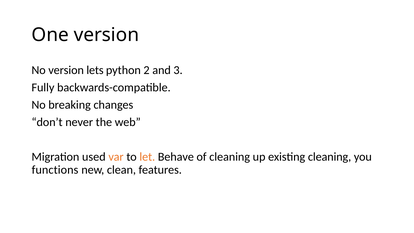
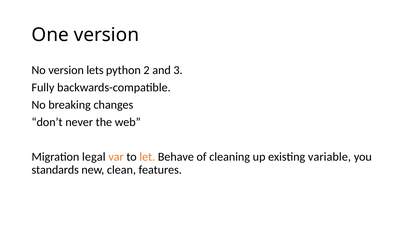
used: used -> legal
existing cleaning: cleaning -> variable
functions: functions -> standards
